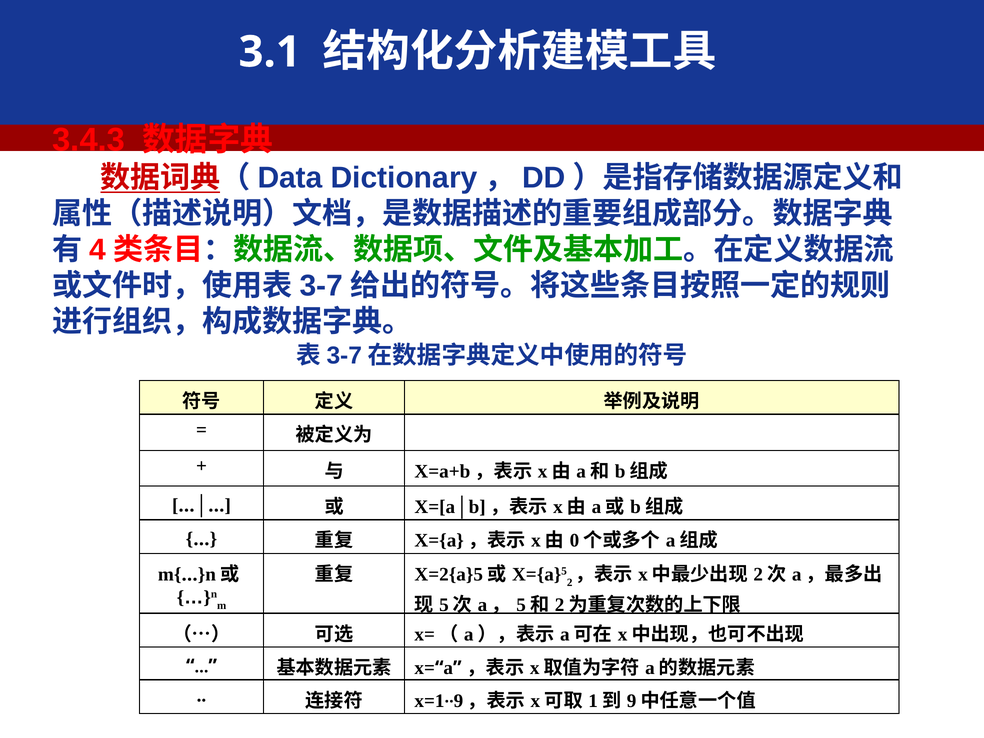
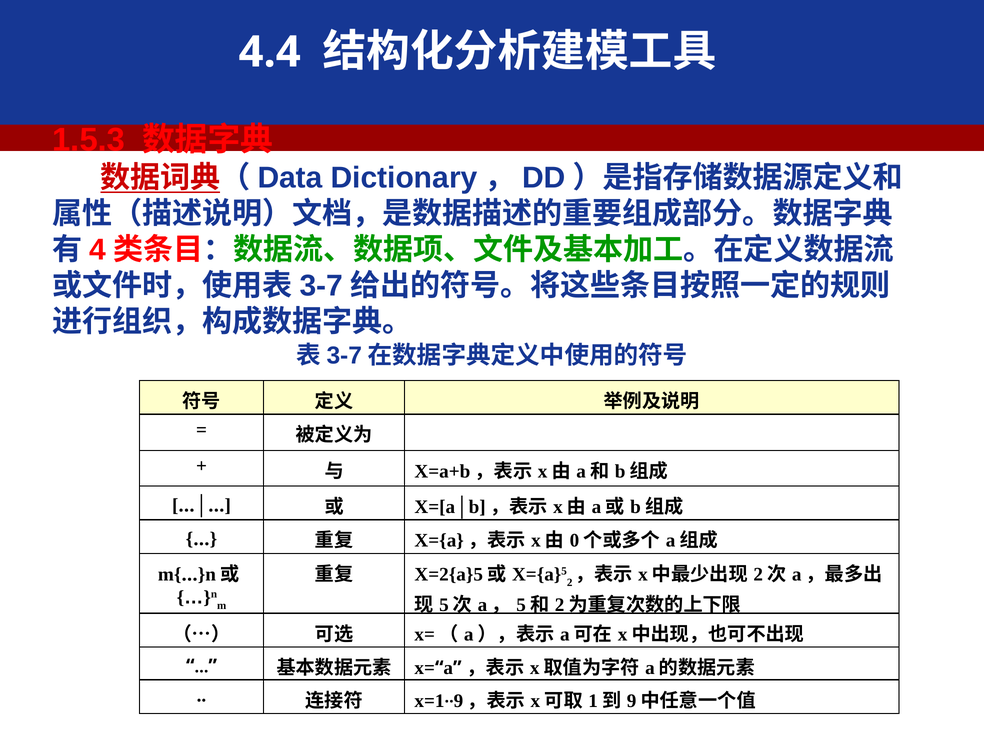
3.1: 3.1 -> 4.4
3.4.3: 3.4.3 -> 1.5.3
